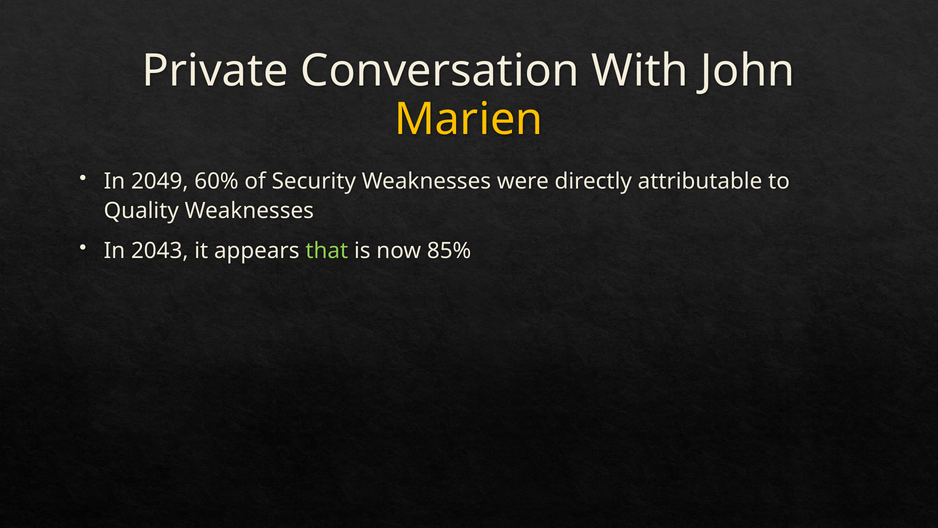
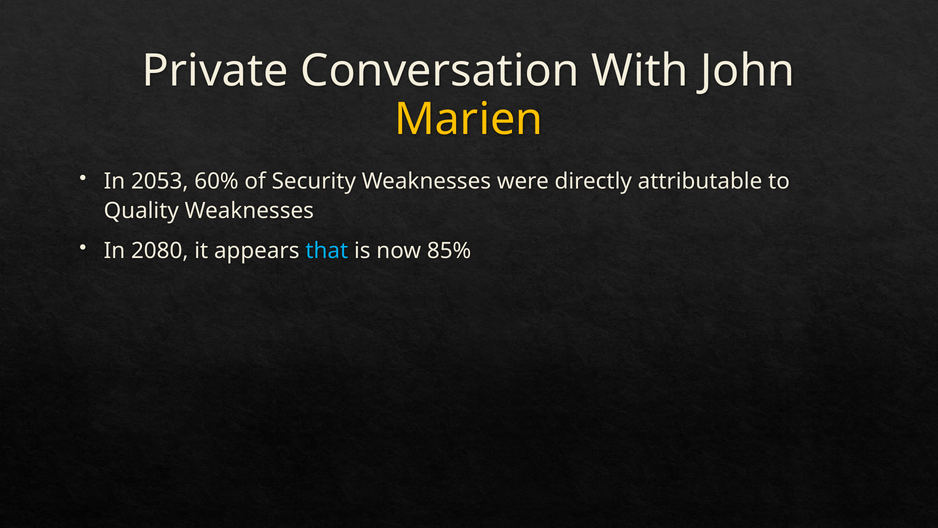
2049: 2049 -> 2053
2043: 2043 -> 2080
that colour: light green -> light blue
